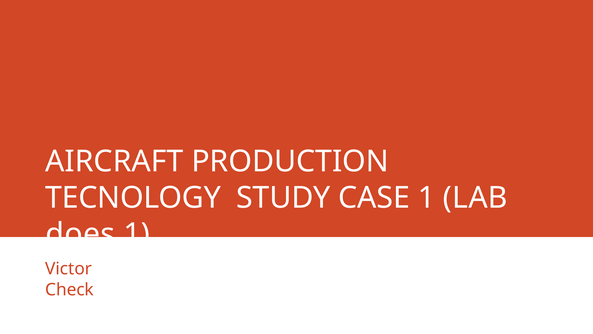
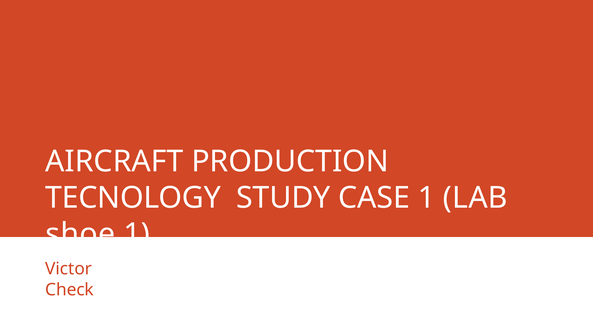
does: does -> shoe
